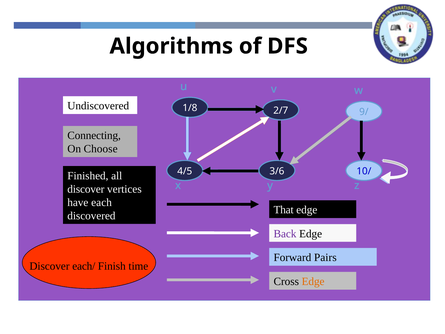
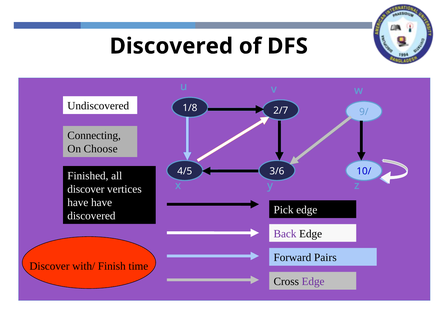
Algorithms at (171, 46): Algorithms -> Discovered
have each: each -> have
That: That -> Pick
each/: each/ -> with/
Edge at (313, 281) colour: orange -> purple
